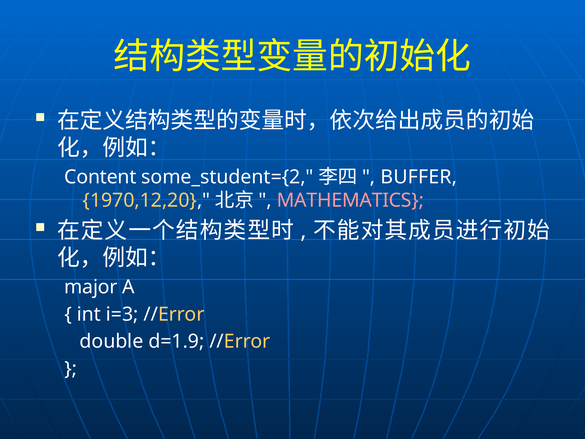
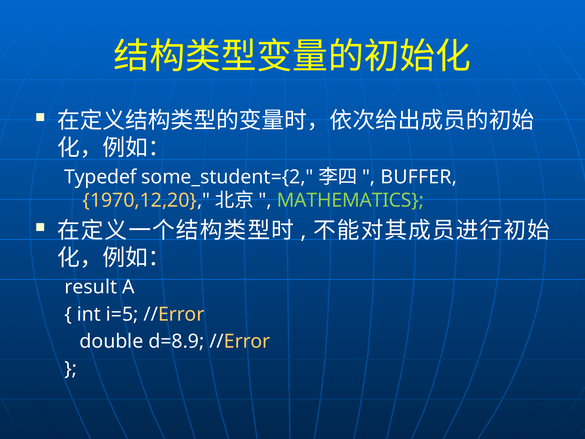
Content: Content -> Typedef
MATHEMATICS colour: pink -> light green
major: major -> result
i=3: i=3 -> i=5
d=1.9: d=1.9 -> d=8.9
